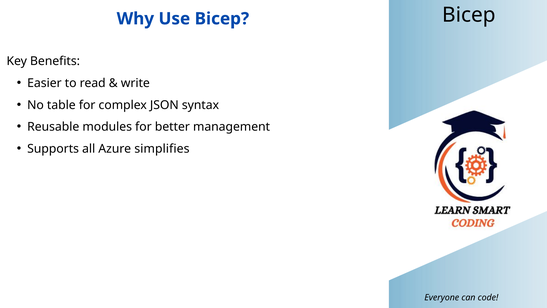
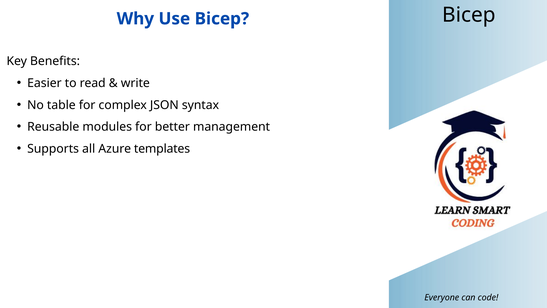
simplifies: simplifies -> templates
